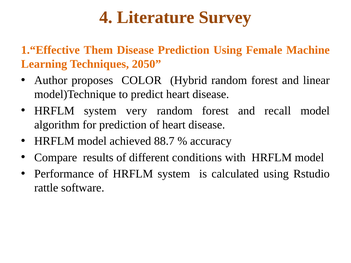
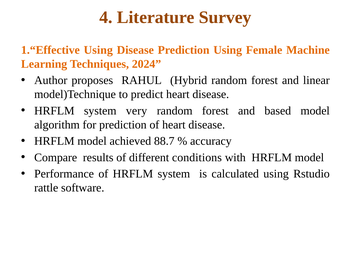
1.“Effective Them: Them -> Using
2050: 2050 -> 2024
COLOR: COLOR -> RAHUL
recall: recall -> based
